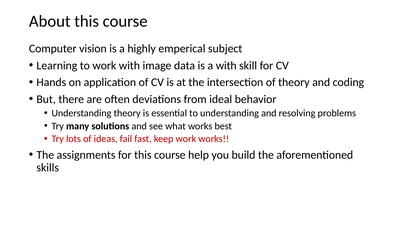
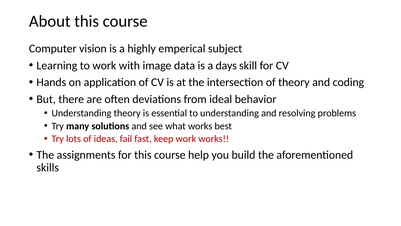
a with: with -> days
